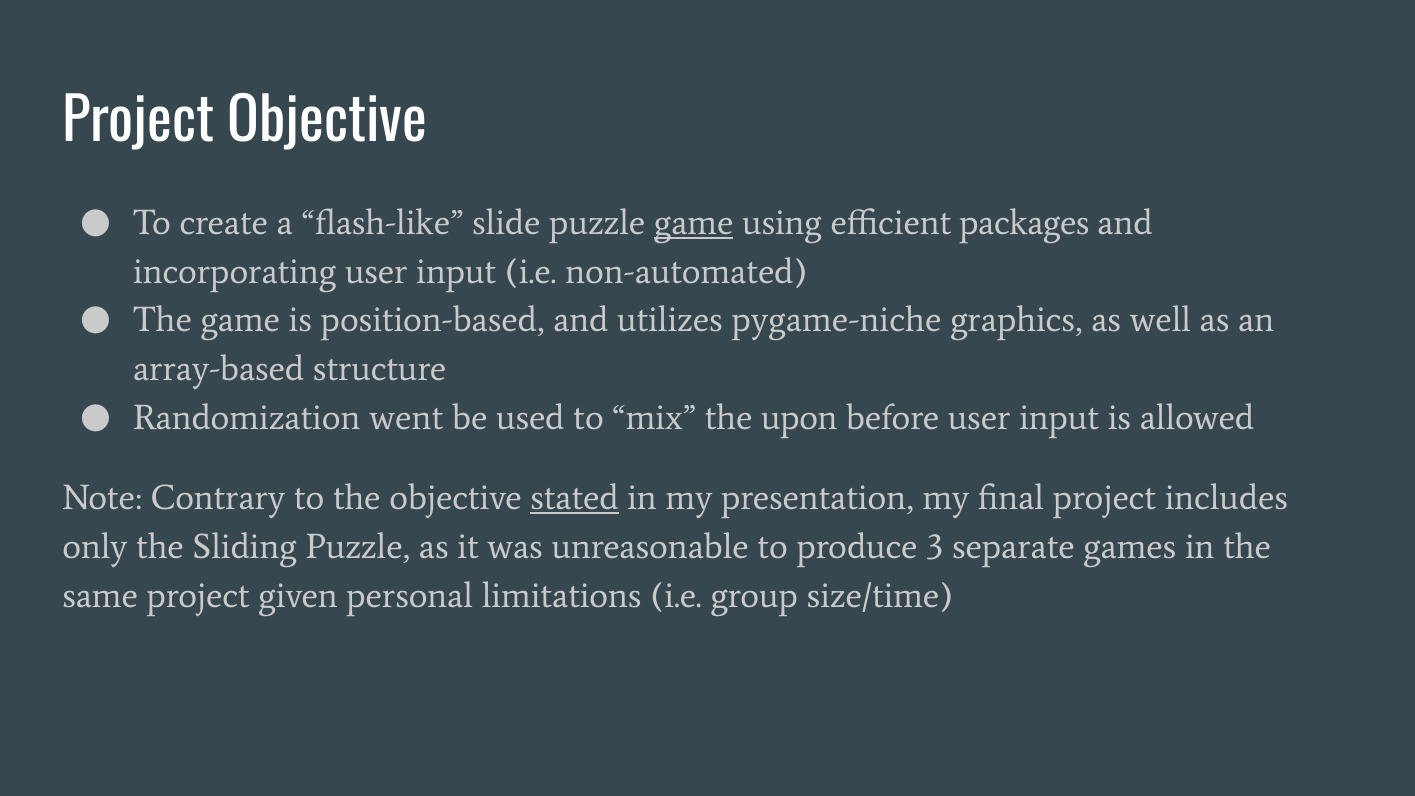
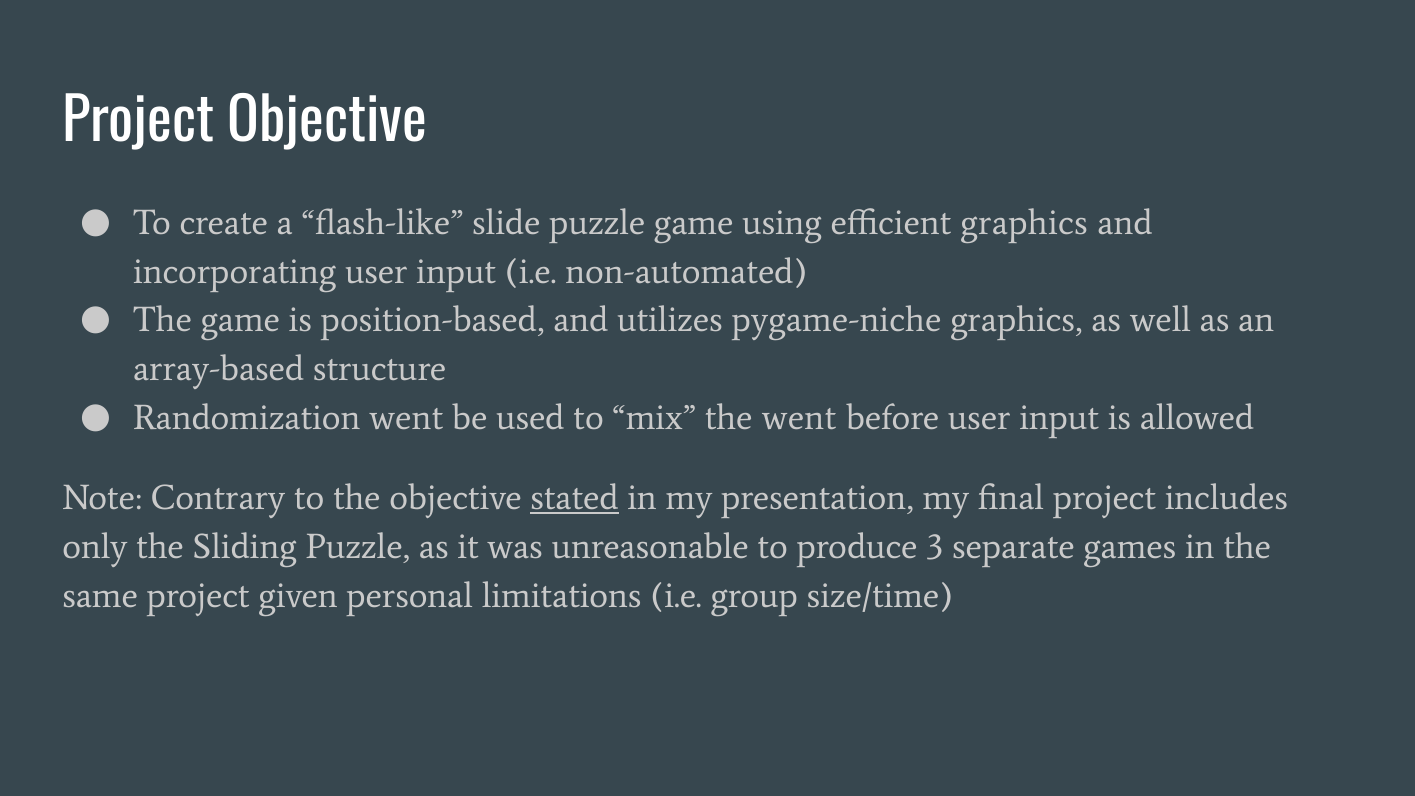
game at (694, 223) underline: present -> none
efficient packages: packages -> graphics
the upon: upon -> went
